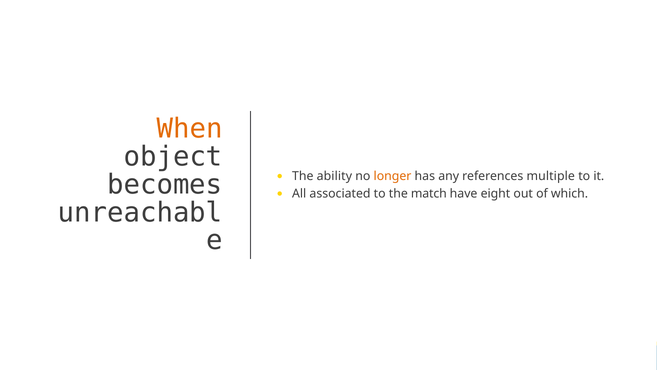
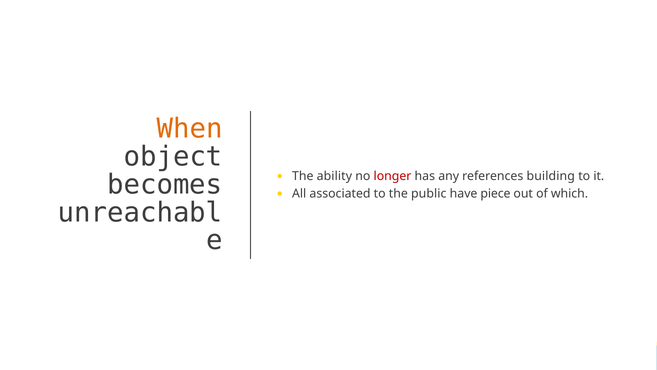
longer colour: orange -> red
multiple: multiple -> building
match: match -> public
eight: eight -> piece
